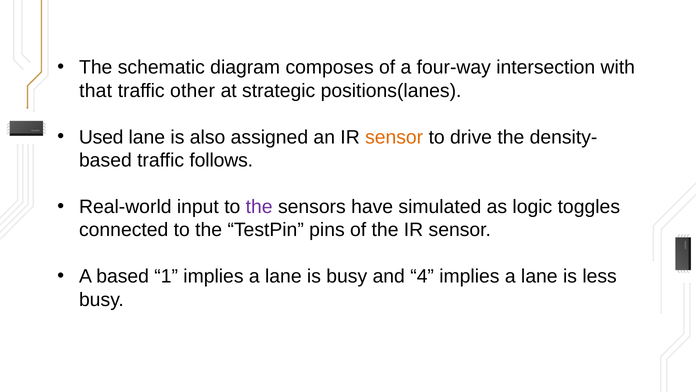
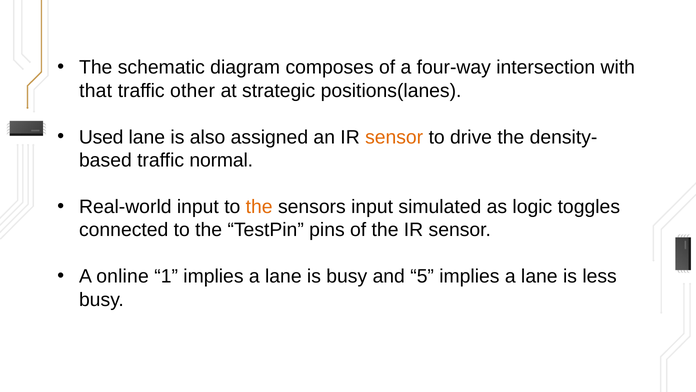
follows: follows -> normal
the at (259, 207) colour: purple -> orange
sensors have: have -> input
A based: based -> online
4: 4 -> 5
